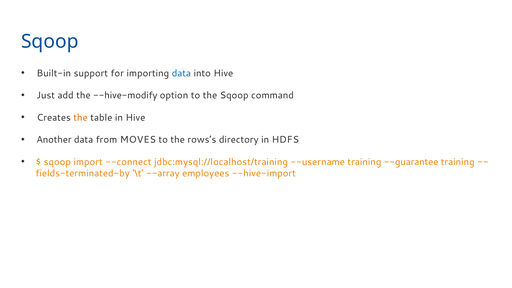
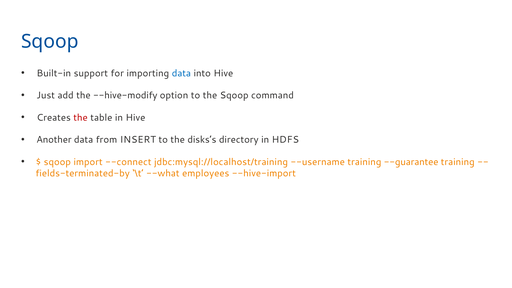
the at (81, 118) colour: orange -> red
MOVES: MOVES -> INSERT
rows’s: rows’s -> disks’s
--array: --array -> --what
